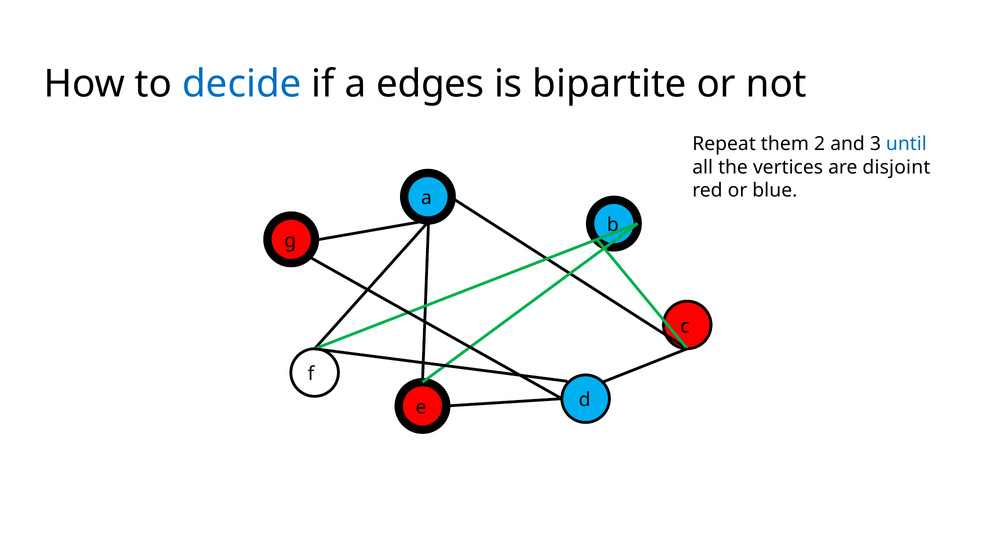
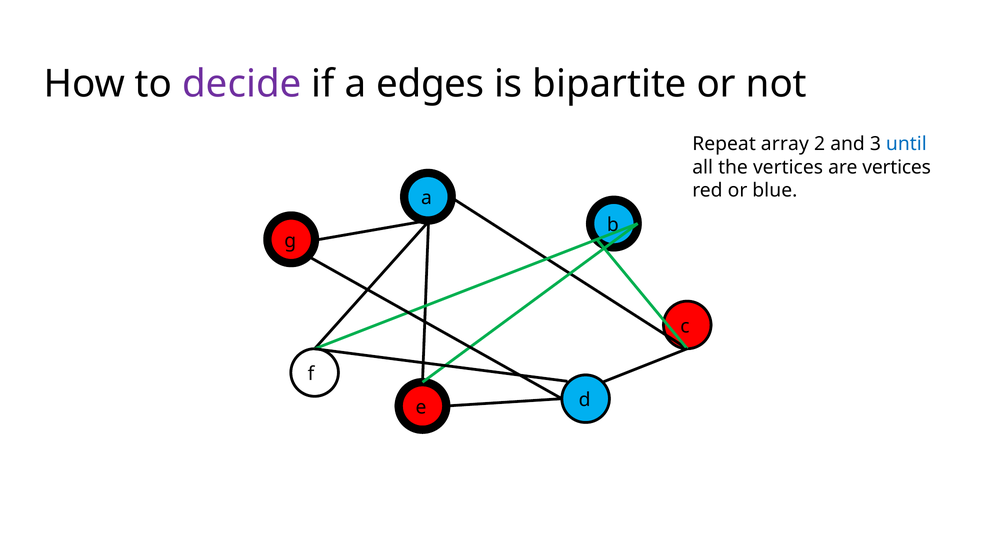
decide colour: blue -> purple
them: them -> array
are disjoint: disjoint -> vertices
